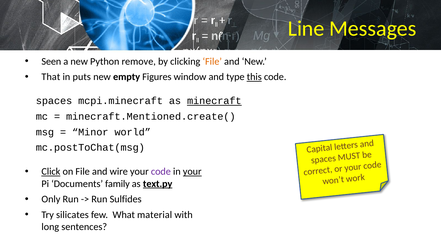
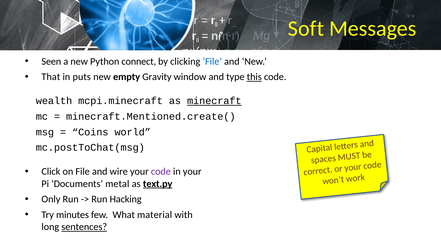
Line: Line -> Soft
remove: remove -> connect
File at (212, 61) colour: orange -> blue
Figures: Figures -> Gravity
spaces at (54, 101): spaces -> wealth
Minor: Minor -> Coins
Click underline: present -> none
your at (192, 172) underline: present -> none
family: family -> metal
Sulfides: Sulfides -> Hacking
silicates: silicates -> minutes
sentences underline: none -> present
